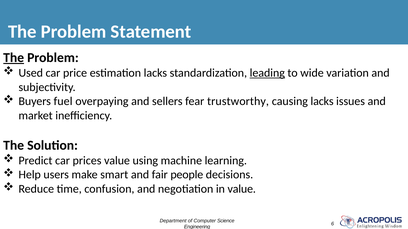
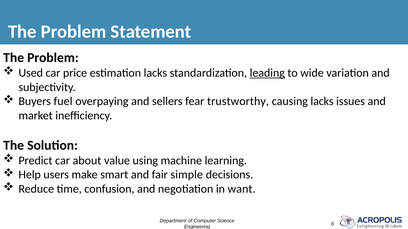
The at (14, 58) underline: present -> none
prices: prices -> about
people: people -> simple
in value: value -> want
